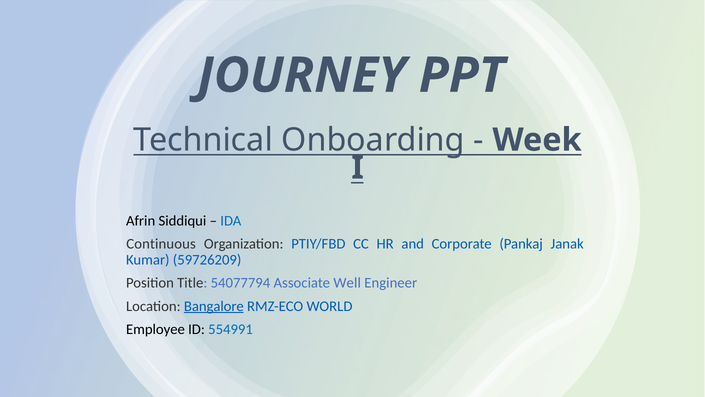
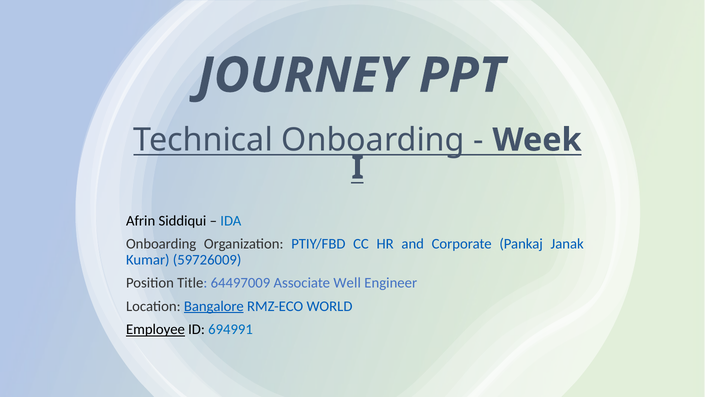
Continuous at (161, 244): Continuous -> Onboarding
59726209: 59726209 -> 59726009
54077794: 54077794 -> 64497009
Employee underline: none -> present
554991: 554991 -> 694991
